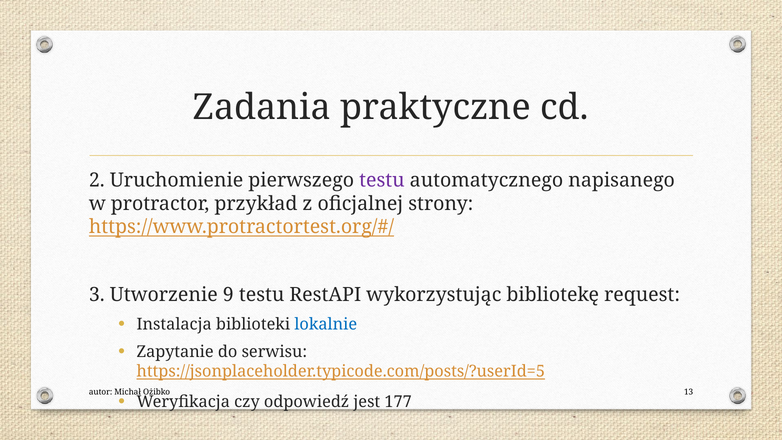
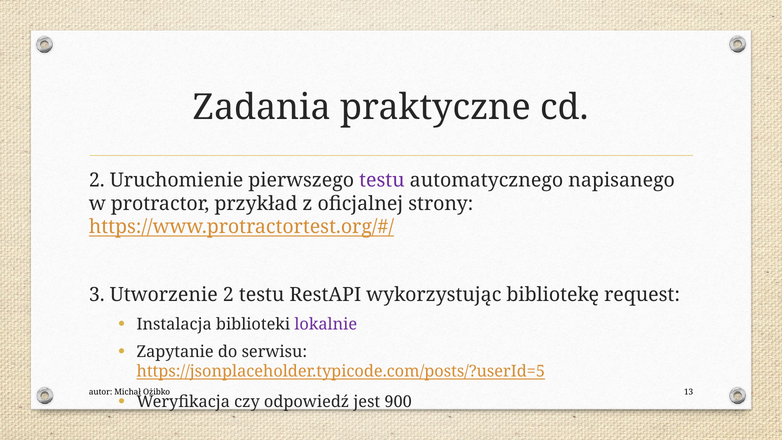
Utworzenie 9: 9 -> 2
lokalnie colour: blue -> purple
177: 177 -> 900
